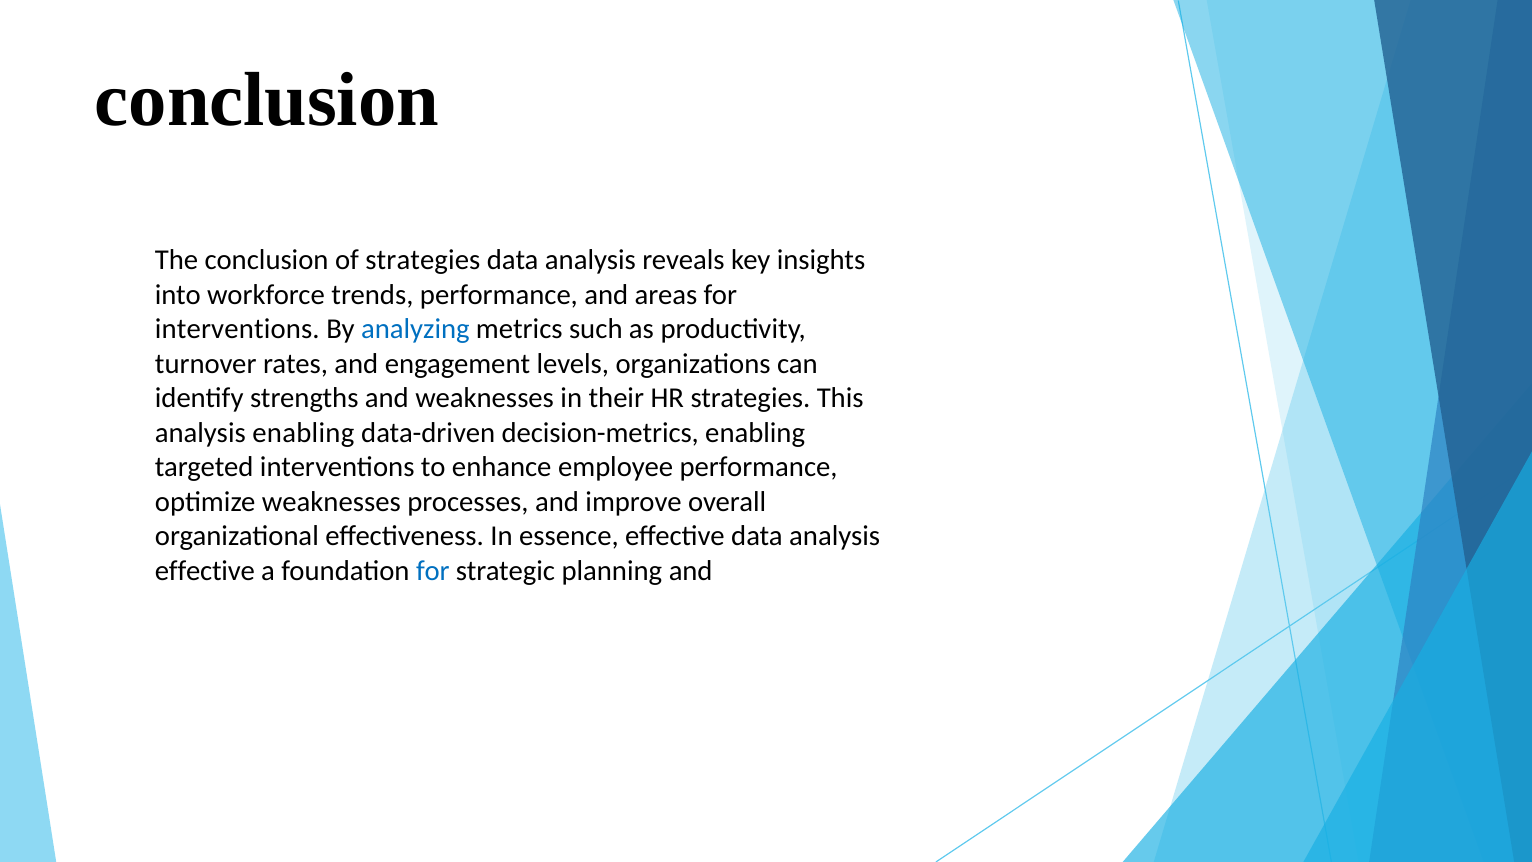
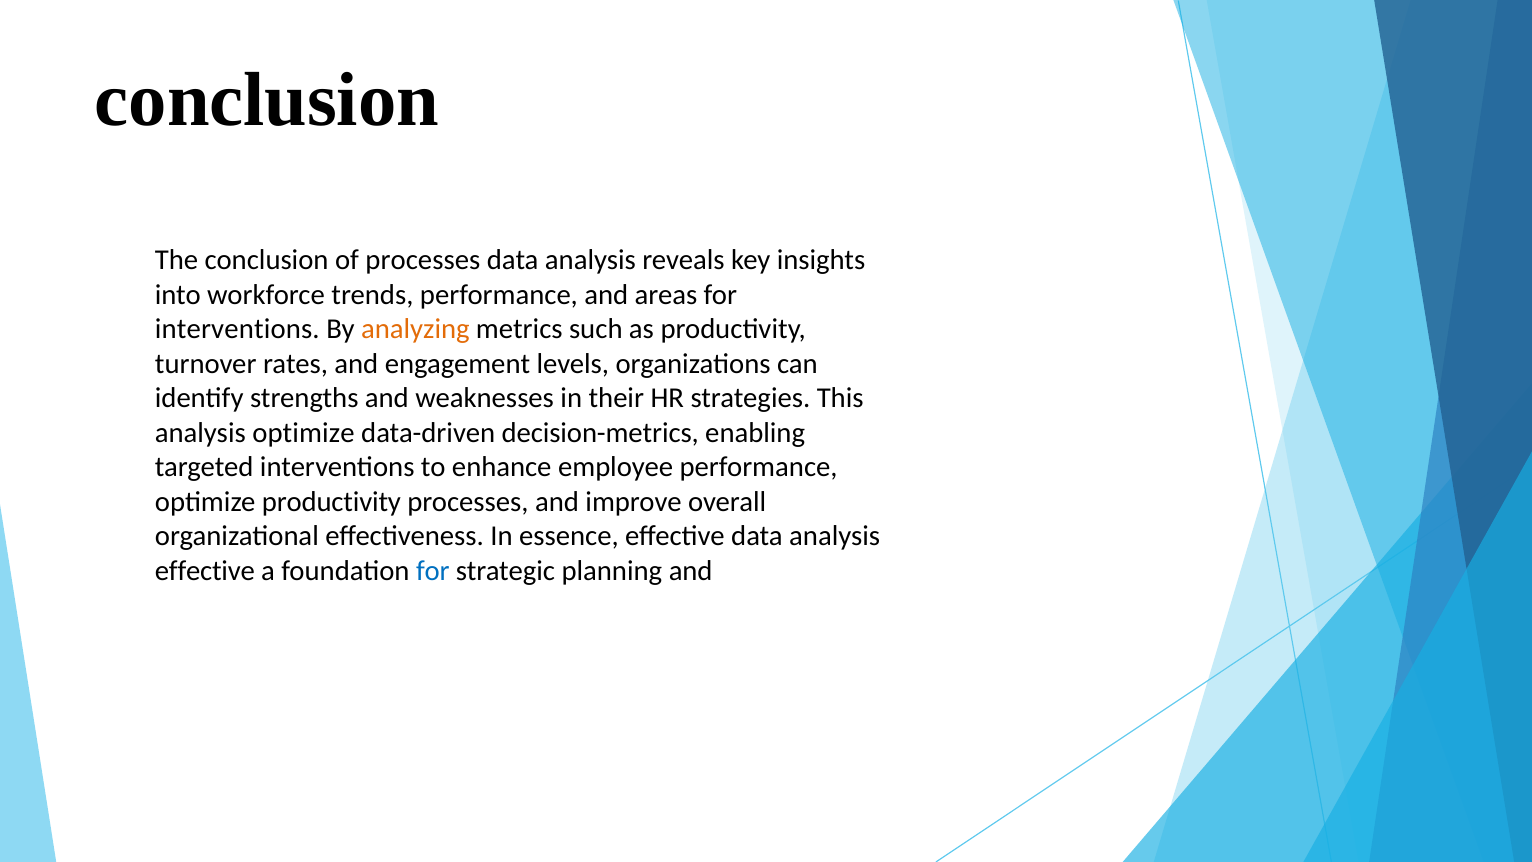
of strategies: strategies -> processes
analyzing colour: blue -> orange
analysis enabling: enabling -> optimize
optimize weaknesses: weaknesses -> productivity
